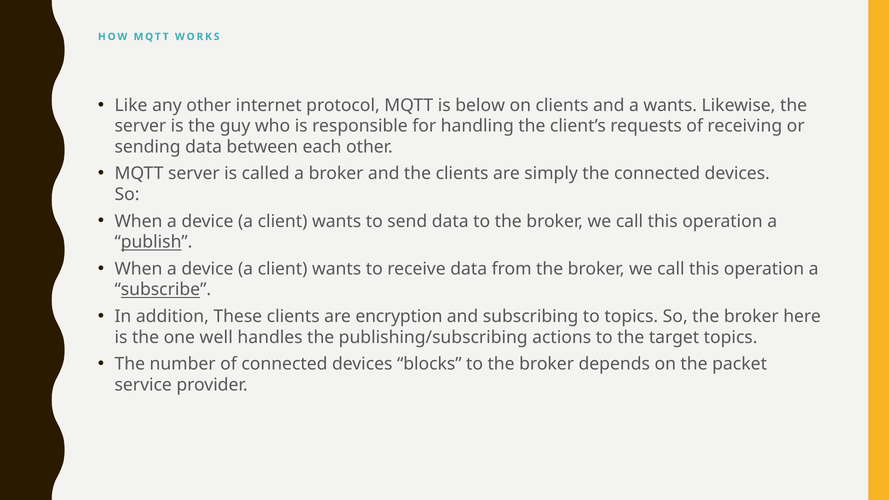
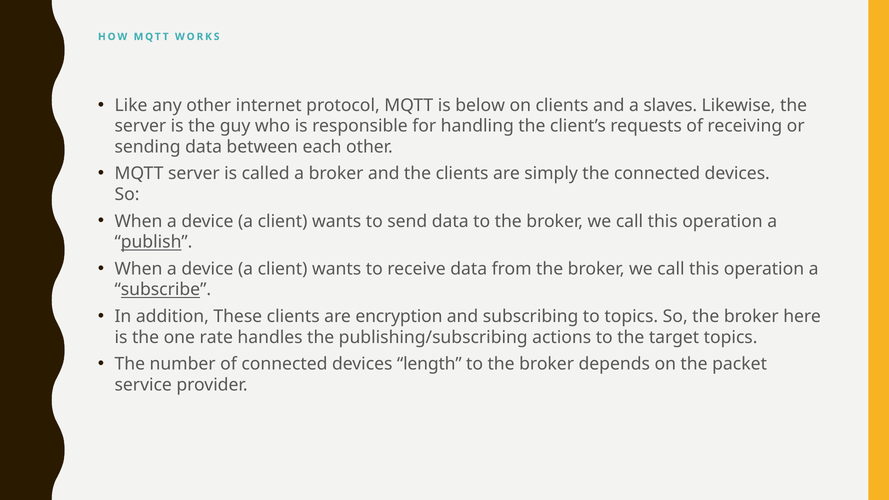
a wants: wants -> slaves
well: well -> rate
blocks: blocks -> length
